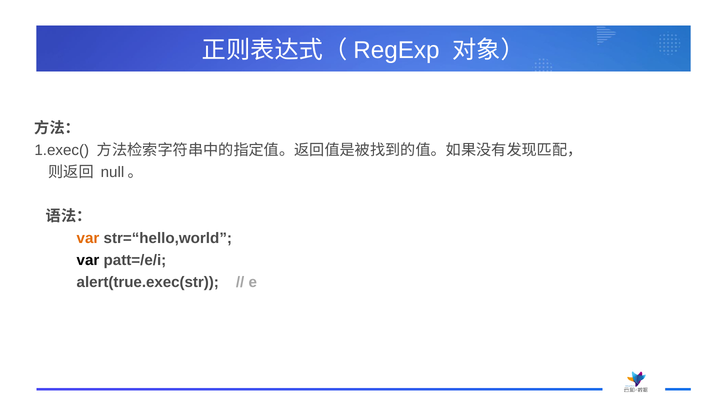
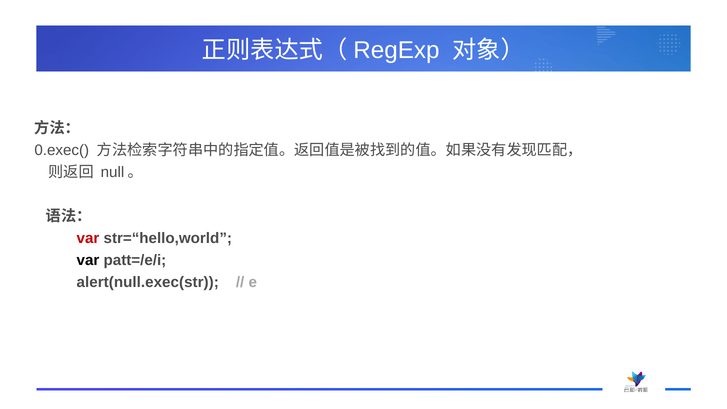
1.exec(: 1.exec( -> 0.exec(
var at (88, 238) colour: orange -> red
alert(true.exec(str: alert(true.exec(str -> alert(null.exec(str
